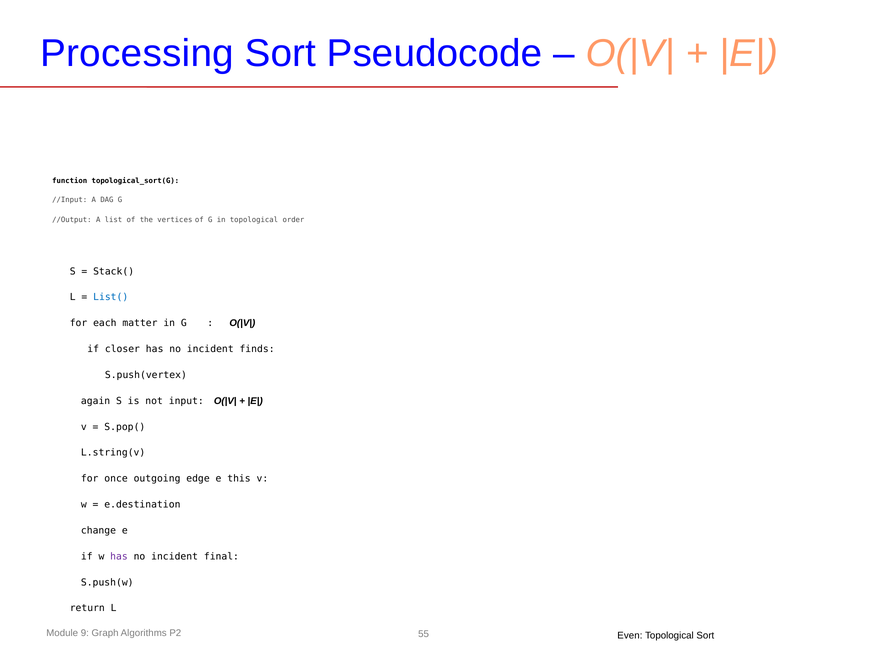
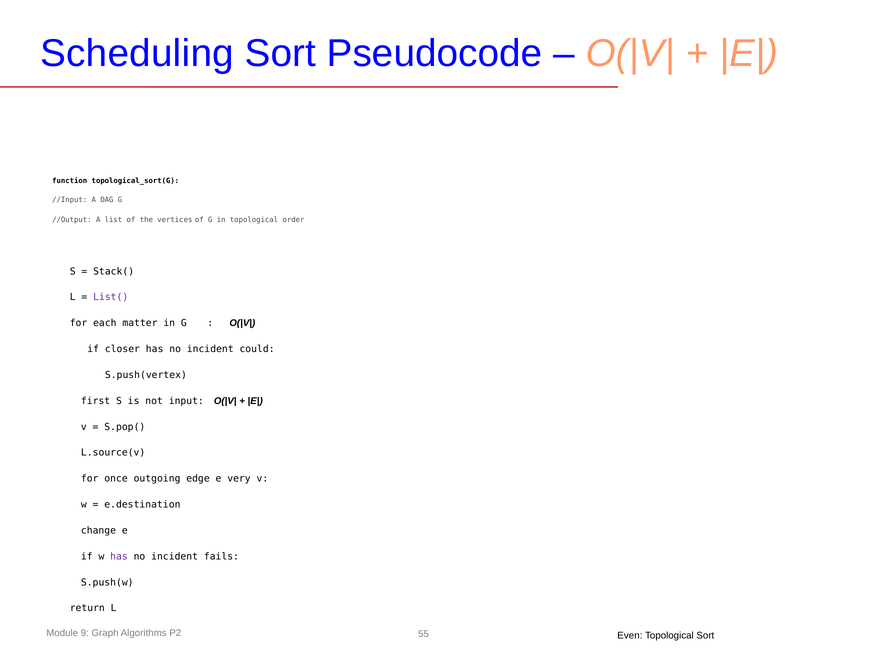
Processing: Processing -> Scheduling
List( colour: blue -> purple
finds: finds -> could
again: again -> first
L.string(v: L.string(v -> L.source(v
this: this -> very
final: final -> fails
